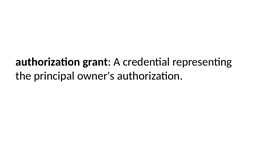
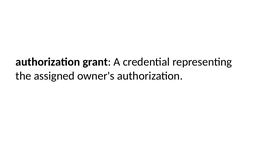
principal: principal -> assigned
